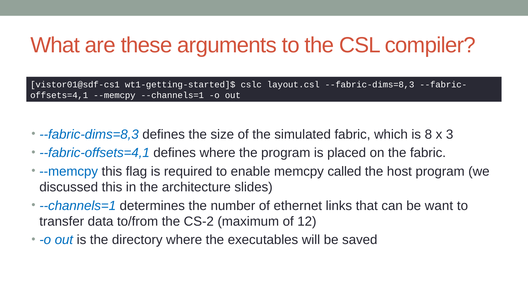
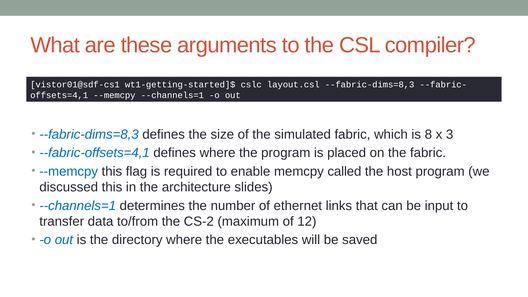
want: want -> input
